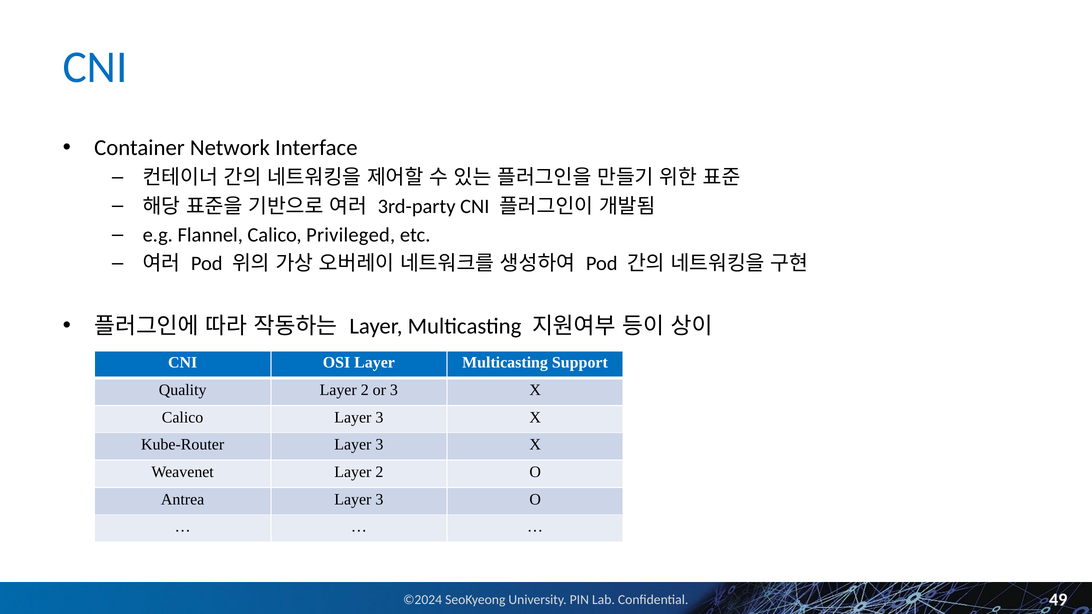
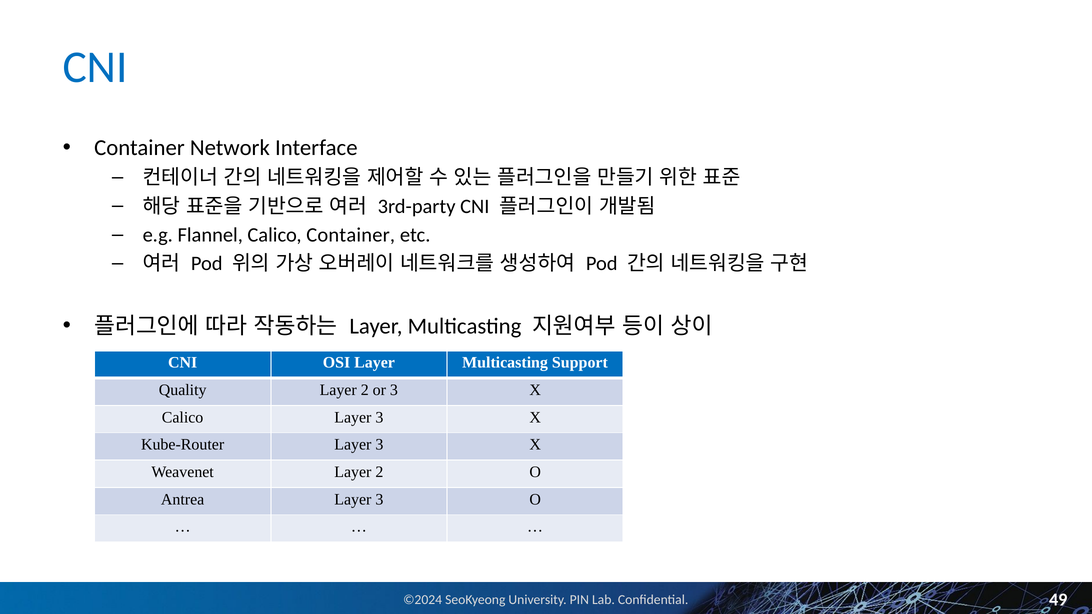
Calico Privileged: Privileged -> Container
